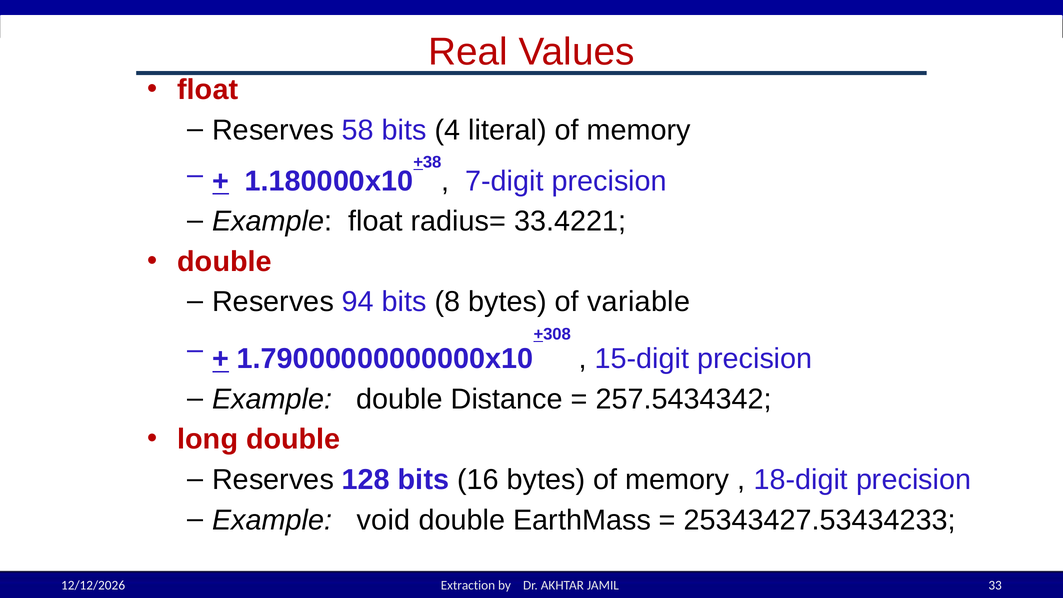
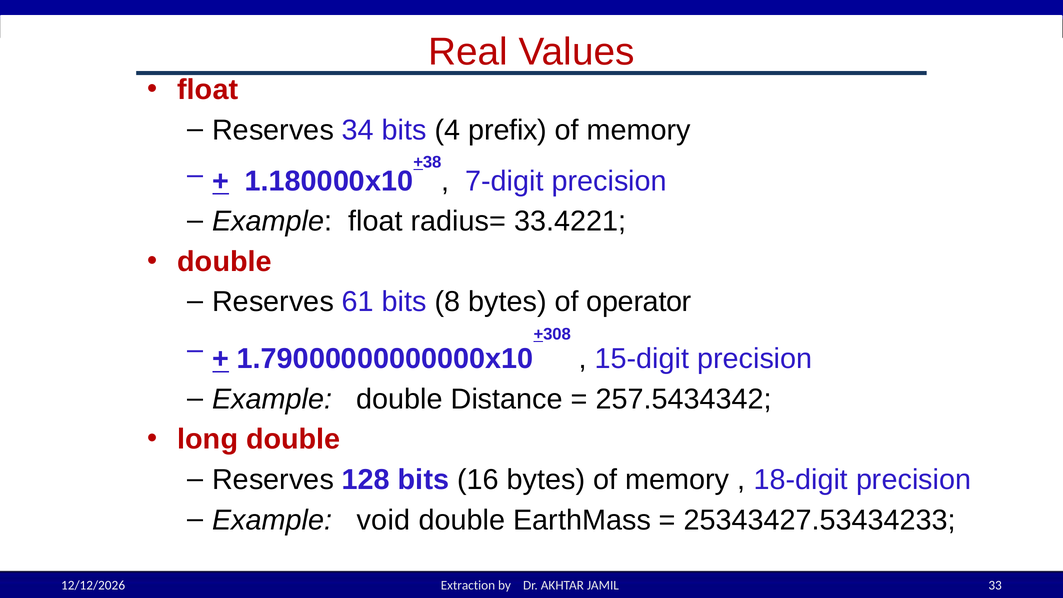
58: 58 -> 34
literal: literal -> prefix
94: 94 -> 61
variable: variable -> operator
